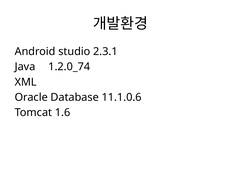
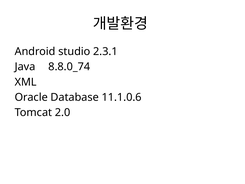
1.2.0_74: 1.2.0_74 -> 8.8.0_74
1.6: 1.6 -> 2.0
